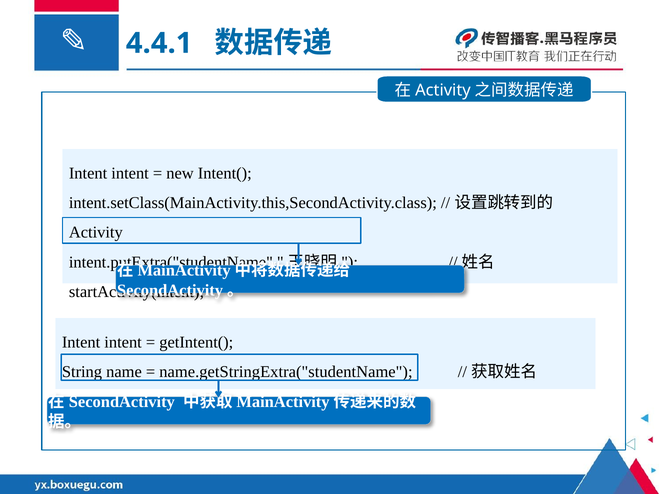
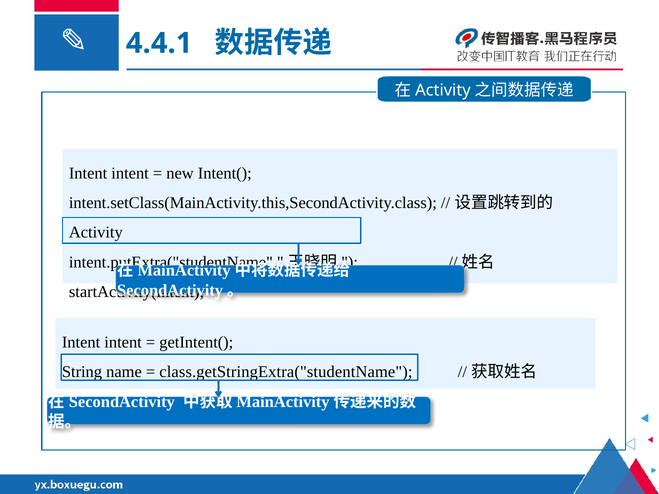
name.getStringExtra("studentName: name.getStringExtra("studentName -> class.getStringExtra("studentName
